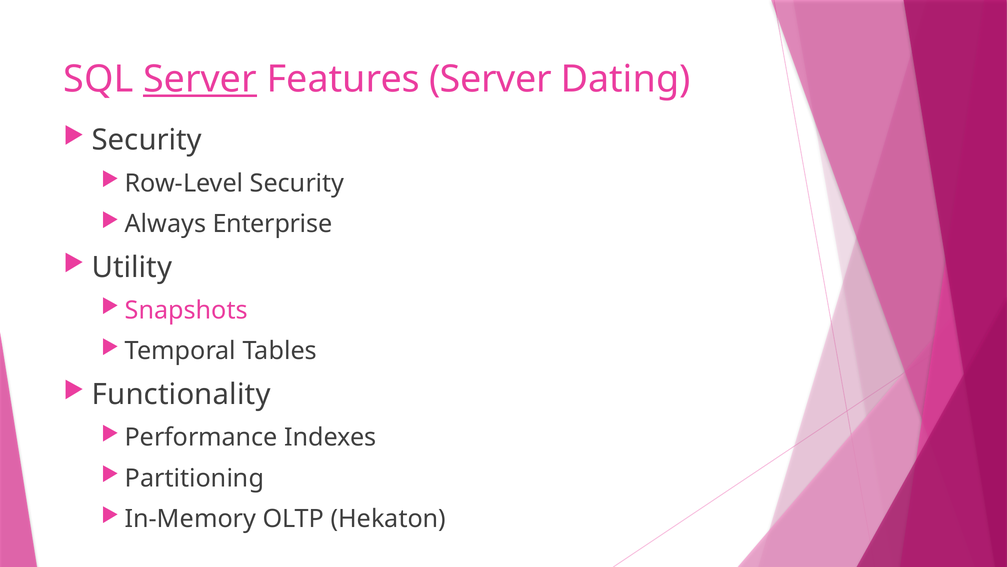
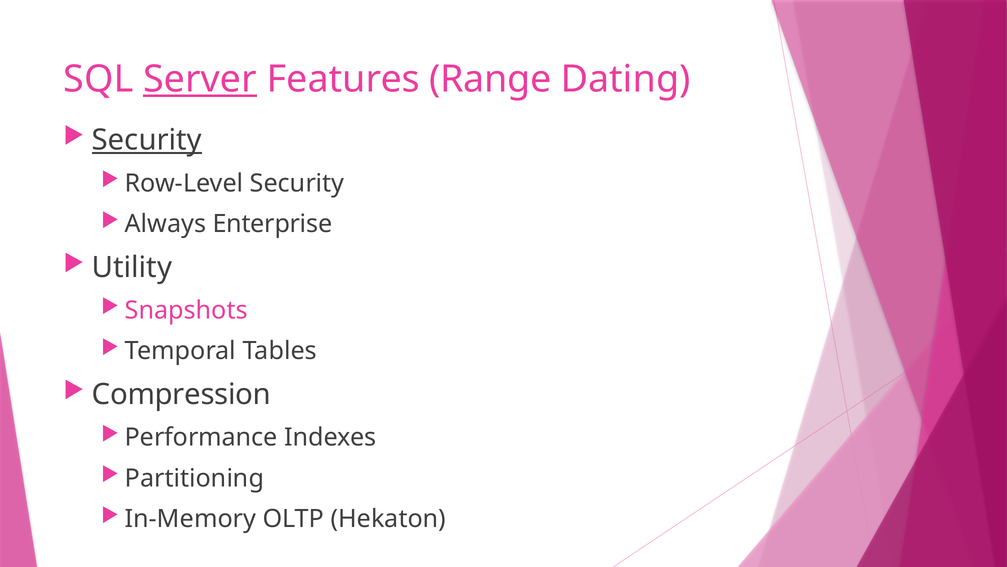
Features Server: Server -> Range
Security at (147, 140) underline: none -> present
Functionality: Functionality -> Compression
